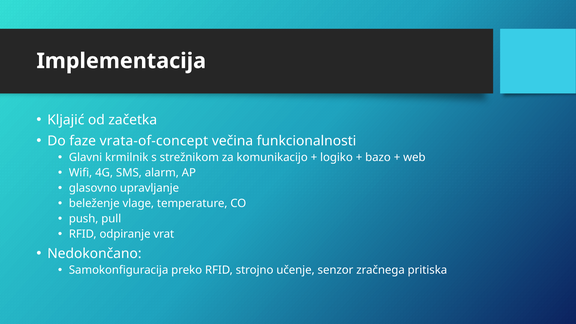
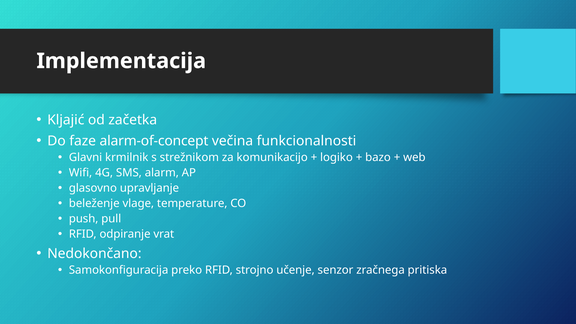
vrata-of-concept: vrata-of-concept -> alarm-of-concept
